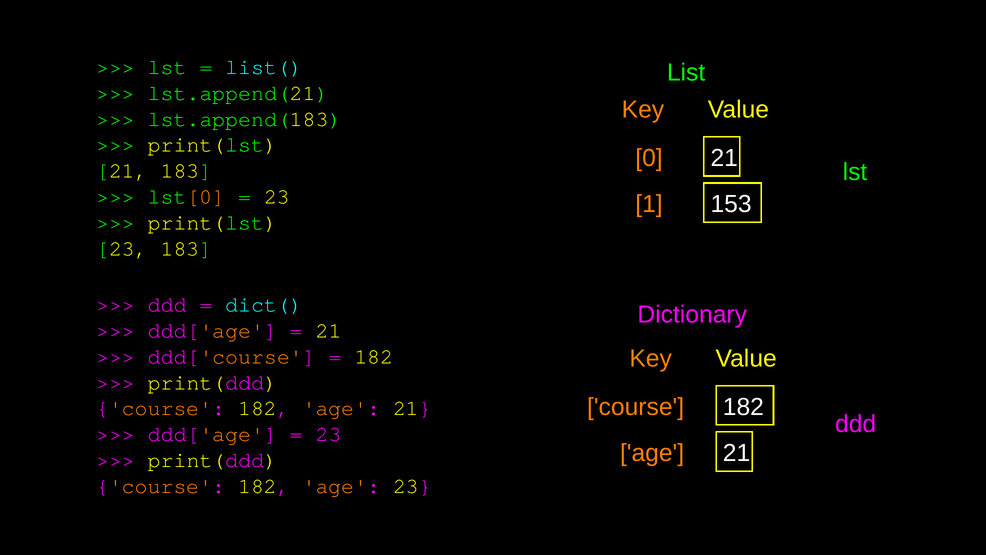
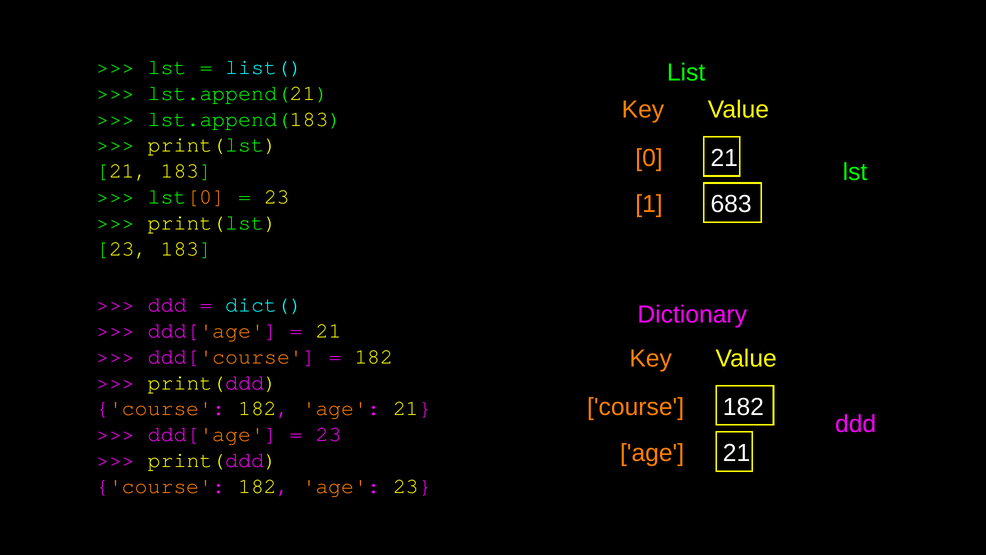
153: 153 -> 683
